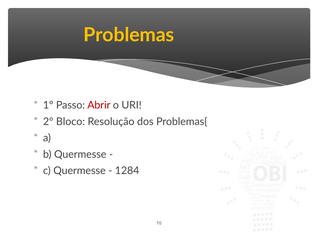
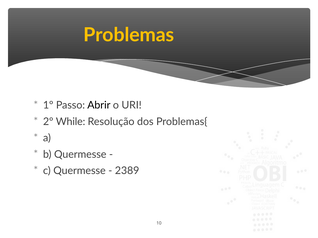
Abrir colour: red -> black
Bloco: Bloco -> While
1284: 1284 -> 2389
